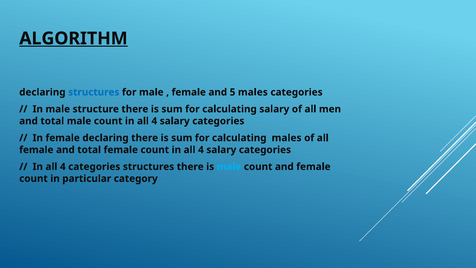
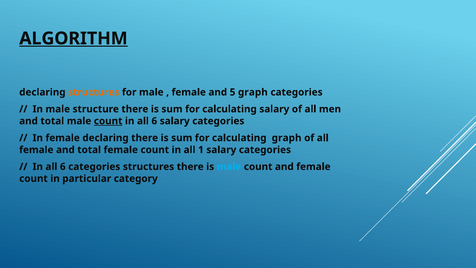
structures at (94, 92) colour: blue -> orange
5 males: males -> graph
count at (108, 121) underline: none -> present
4 at (154, 121): 4 -> 6
calculating males: males -> graph
4 at (201, 150): 4 -> 1
4 at (63, 167): 4 -> 6
